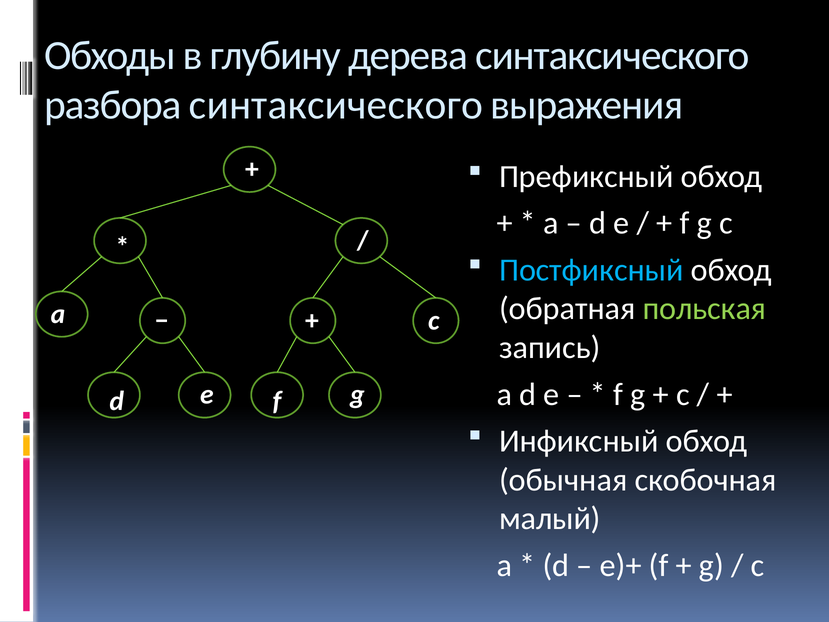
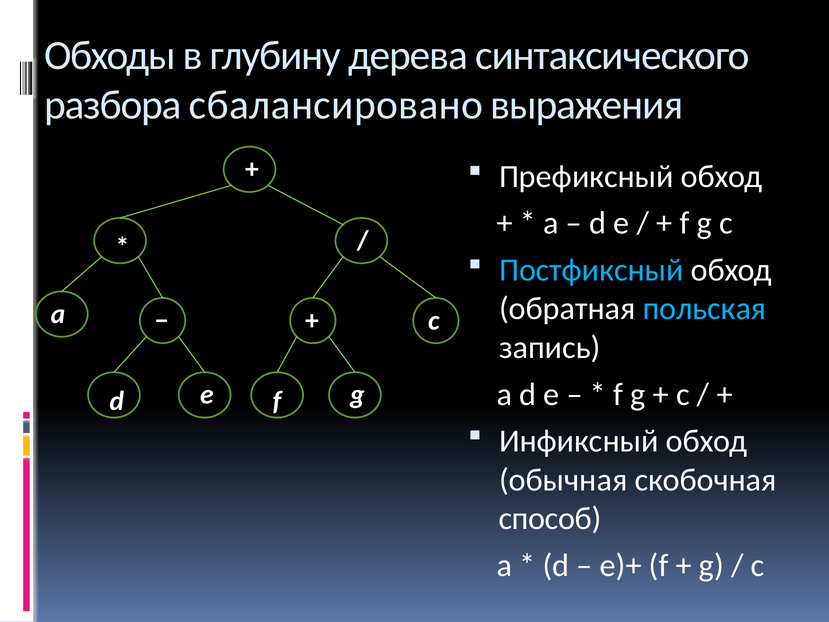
разбора синтаксического: синтаксического -> сбалансировано
польская colour: light green -> light blue
малый: малый -> способ
